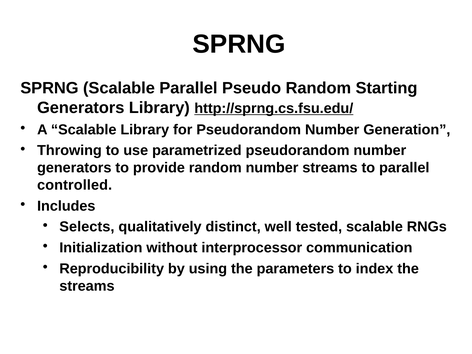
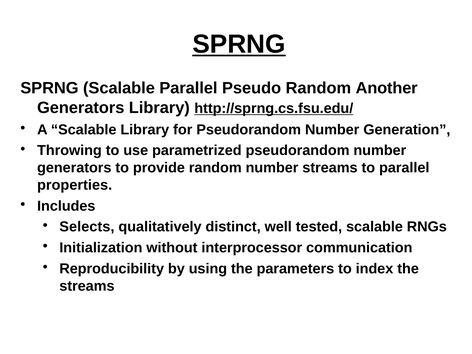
SPRNG at (239, 44) underline: none -> present
Starting: Starting -> Another
controlled: controlled -> properties
